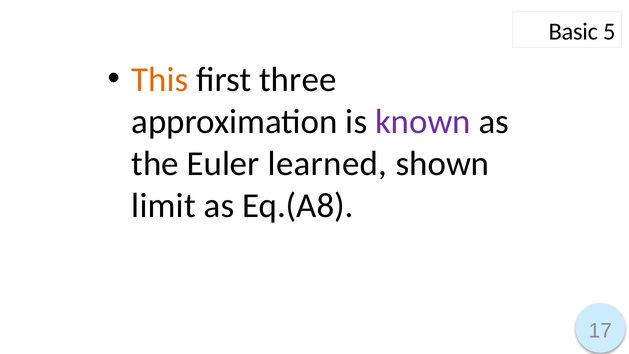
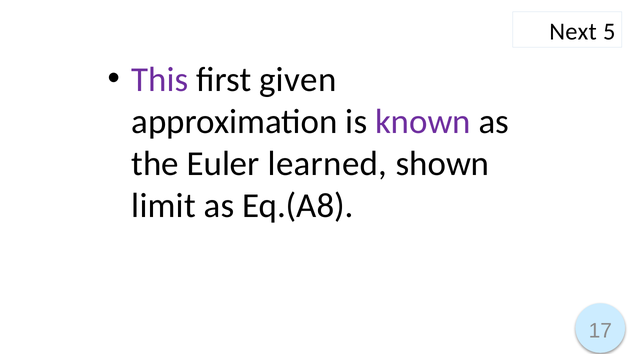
Basic: Basic -> Next
This colour: orange -> purple
three: three -> given
